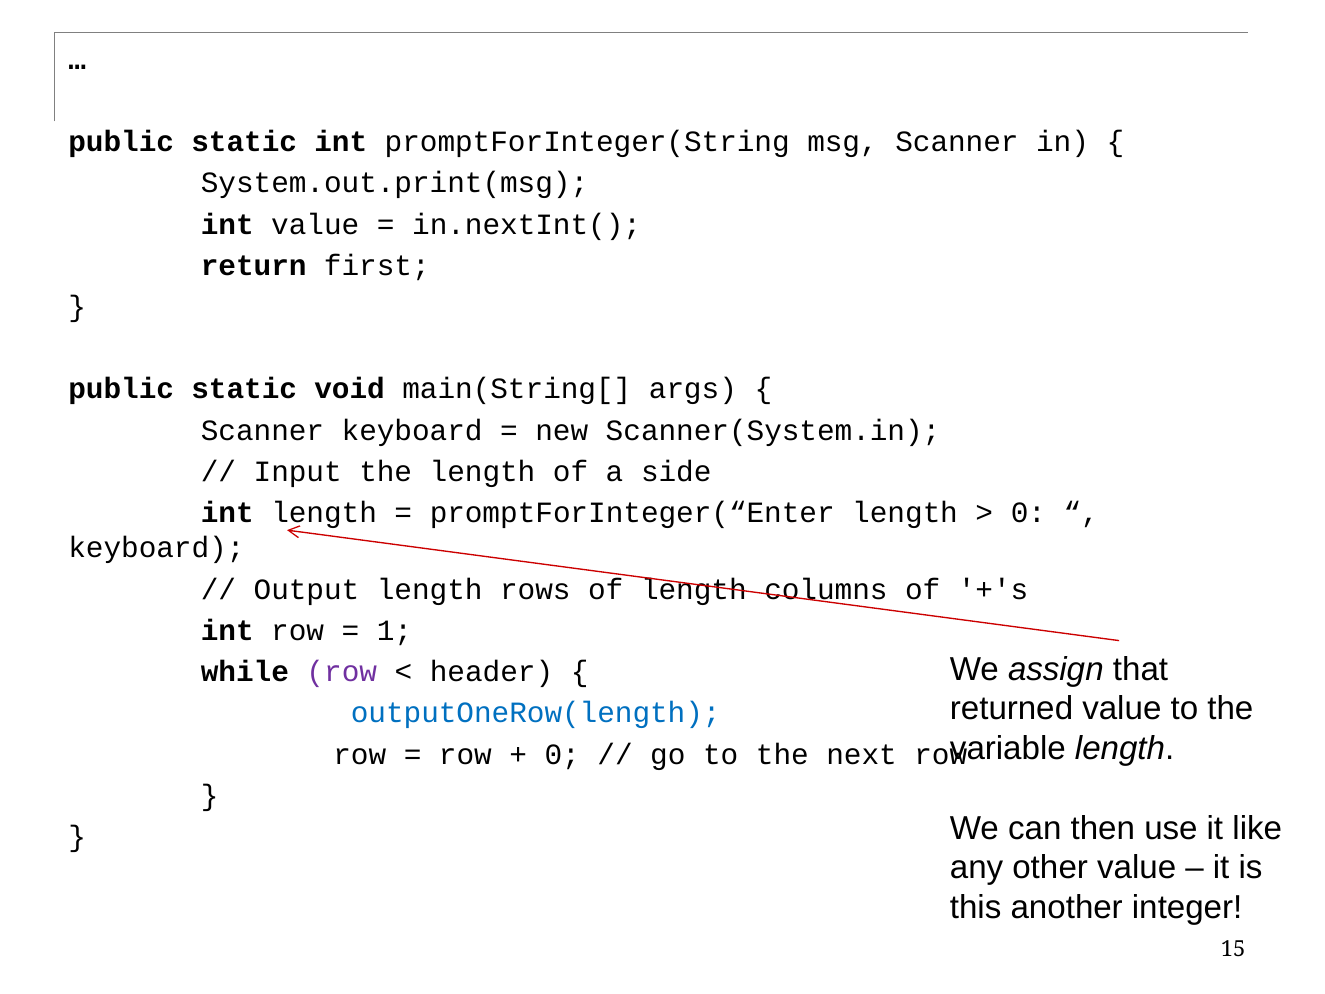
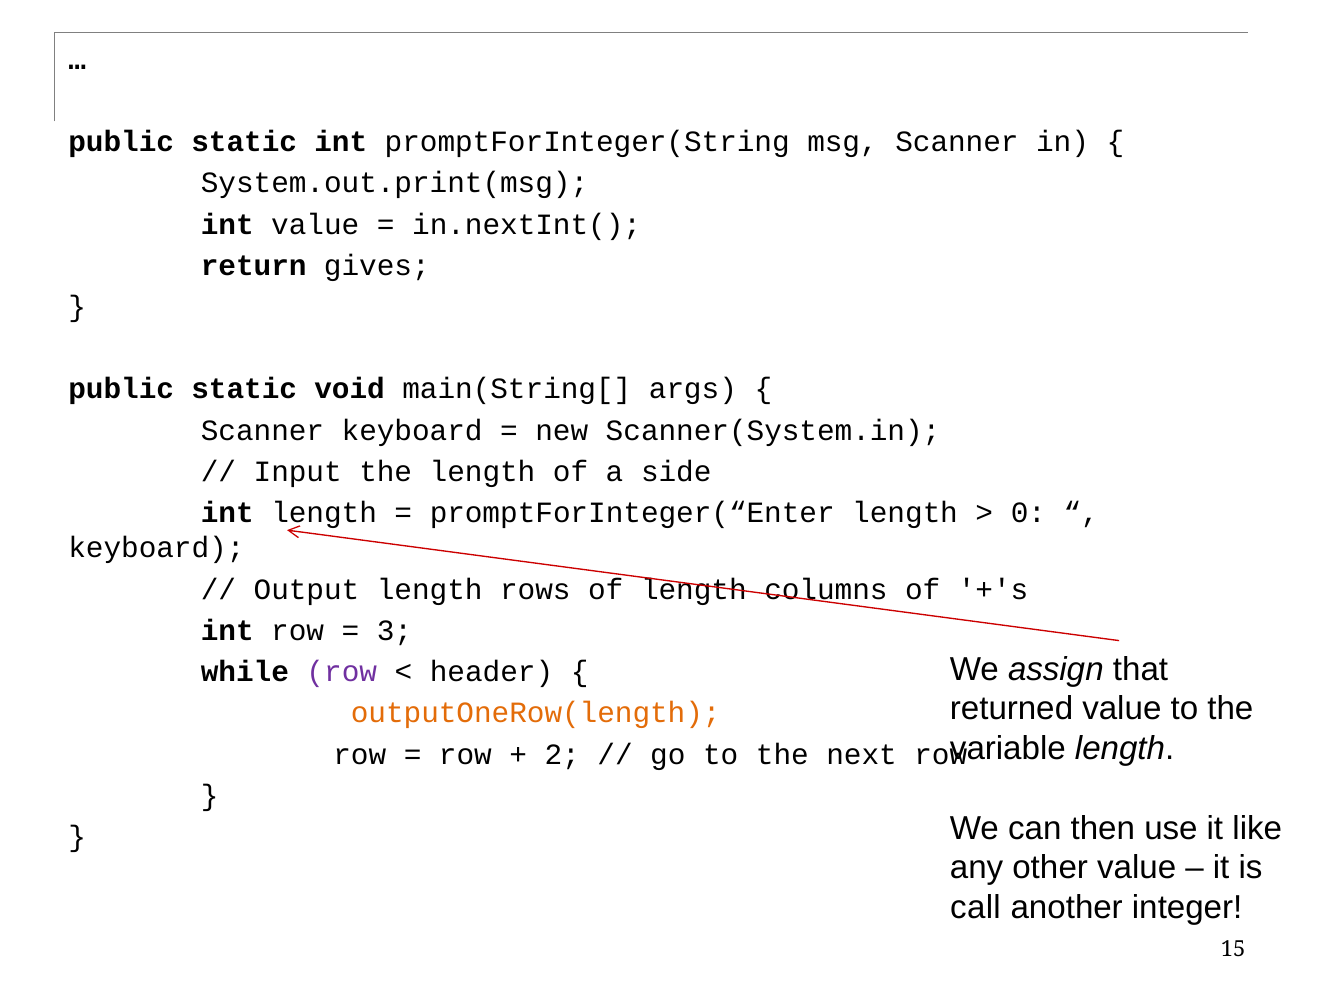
first: first -> gives
1: 1 -> 3
outputOneRow(length colour: blue -> orange
0 at (562, 754): 0 -> 2
this: this -> call
